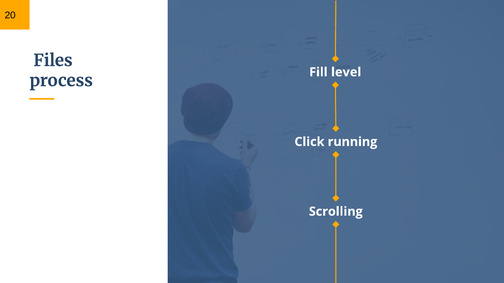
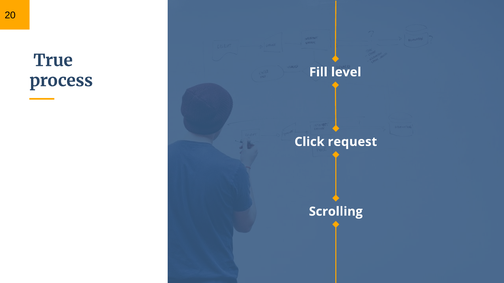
Files: Files -> True
running: running -> request
